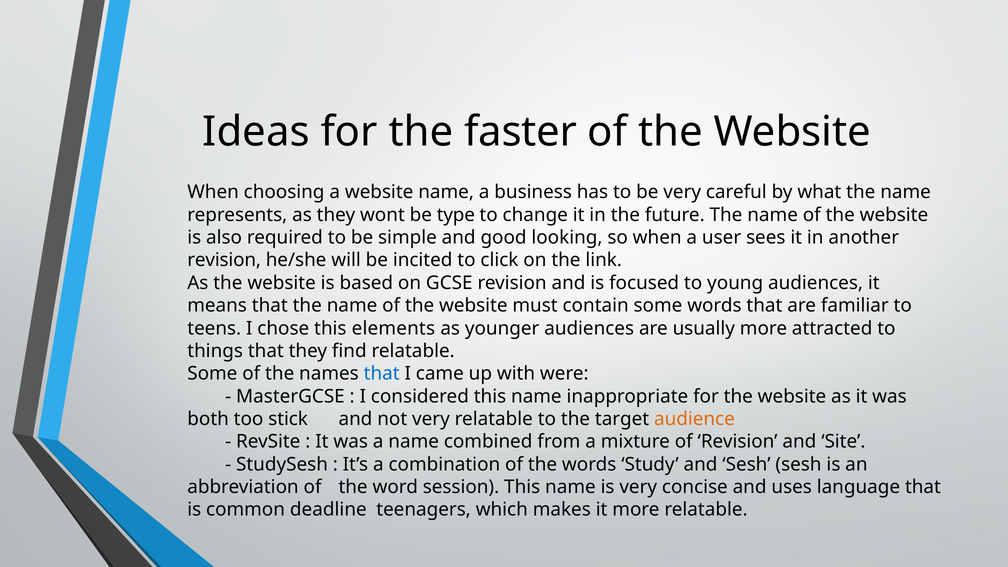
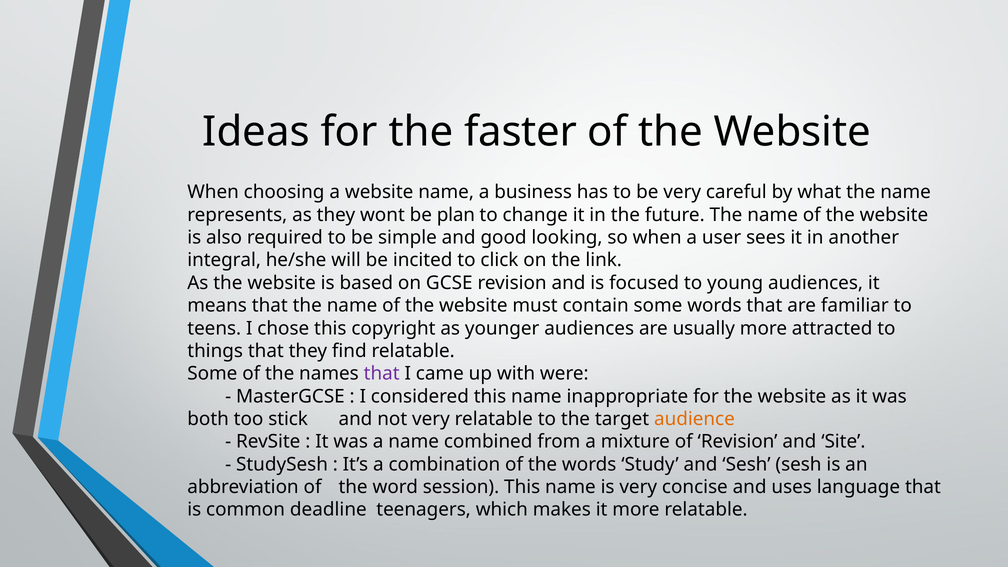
type: type -> plan
revision at (224, 260): revision -> integral
elements: elements -> copyright
that at (382, 374) colour: blue -> purple
